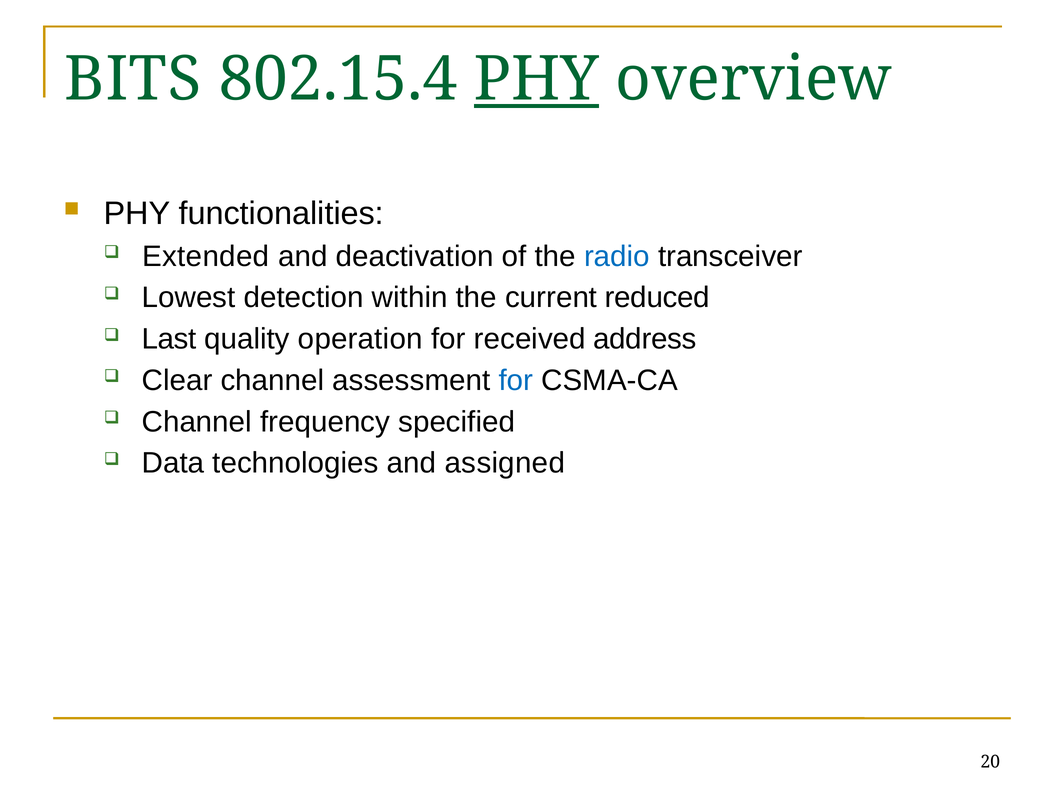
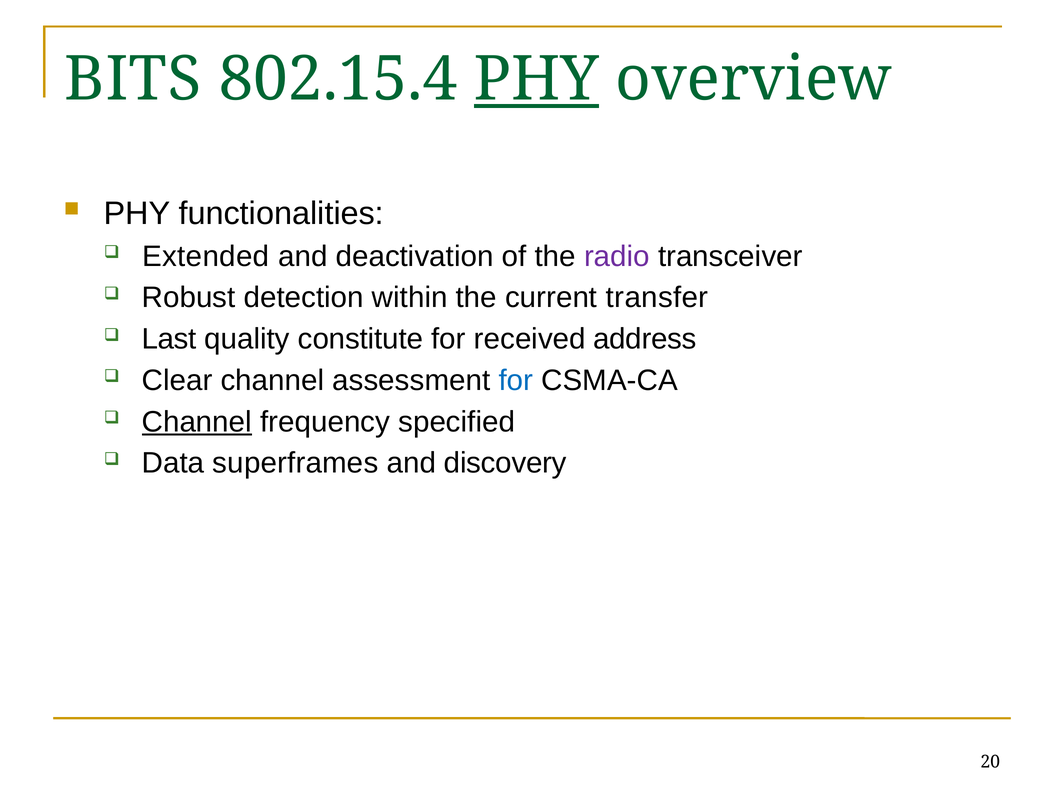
radio colour: blue -> purple
Lowest: Lowest -> Robust
reduced: reduced -> transfer
operation: operation -> constitute
Channel at (197, 422) underline: none -> present
technologies: technologies -> superframes
assigned: assigned -> discovery
